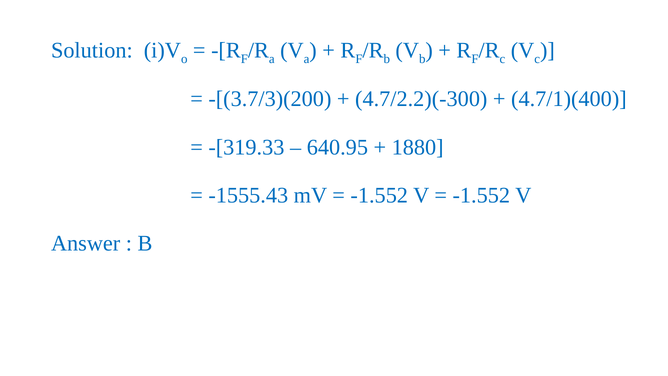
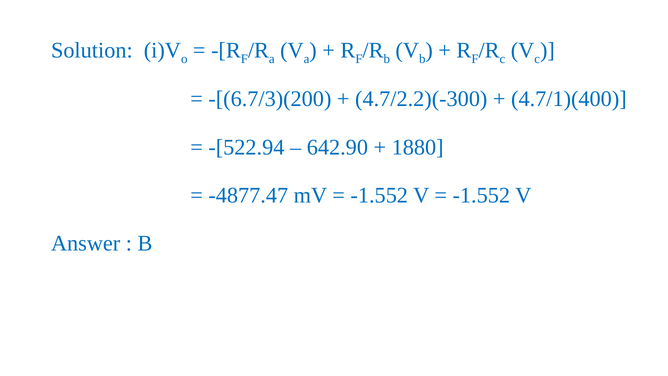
-[(3.7/3)(200: -[(3.7/3)(200 -> -[(6.7/3)(200
-[319.33: -[319.33 -> -[522.94
640.95: 640.95 -> 642.90
-1555.43: -1555.43 -> -4877.47
